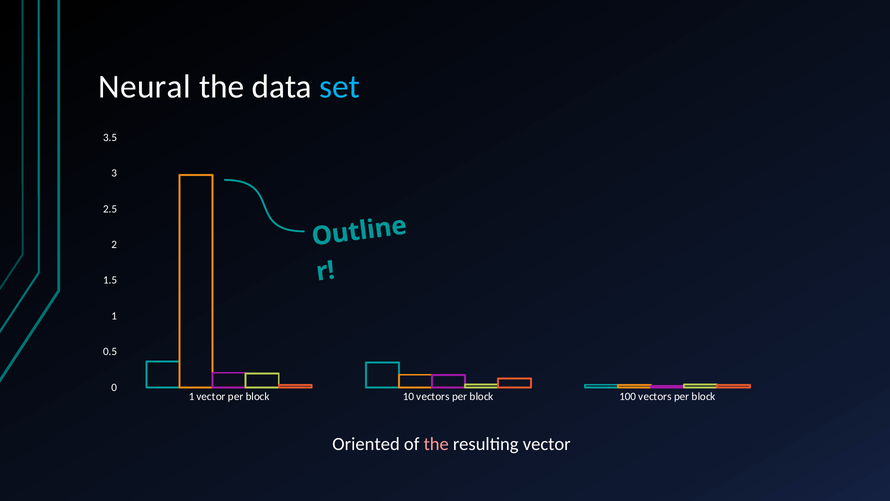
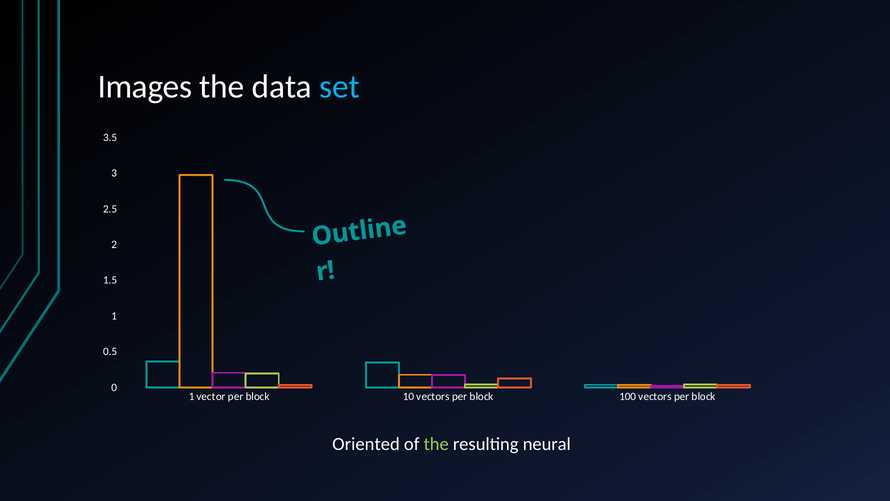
Neural: Neural -> Images
the at (436, 444) colour: pink -> light green
resulting vector: vector -> neural
